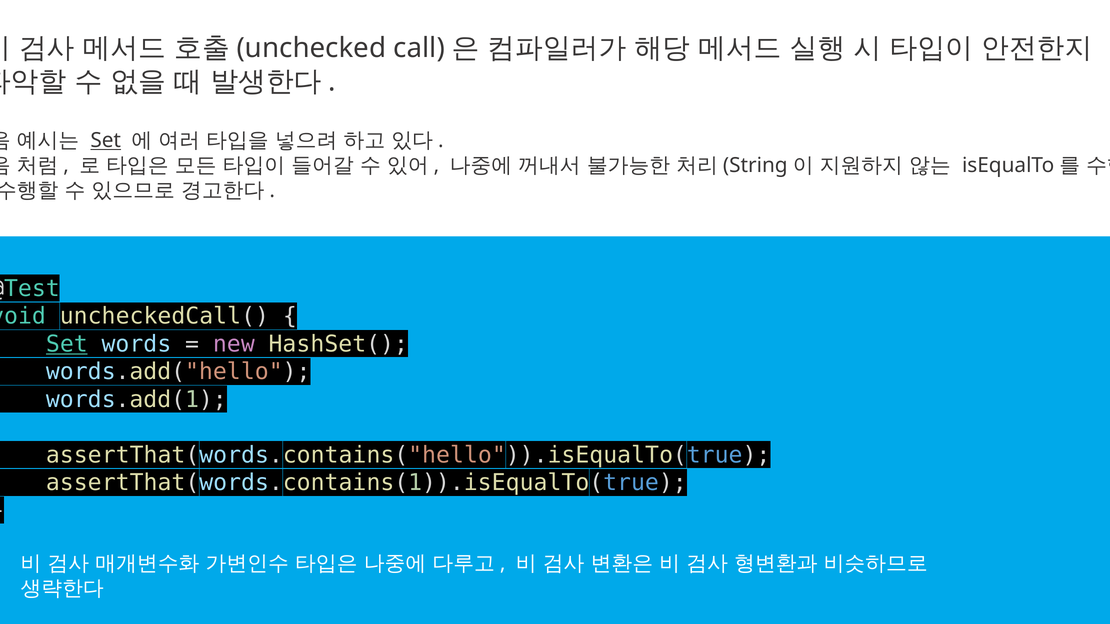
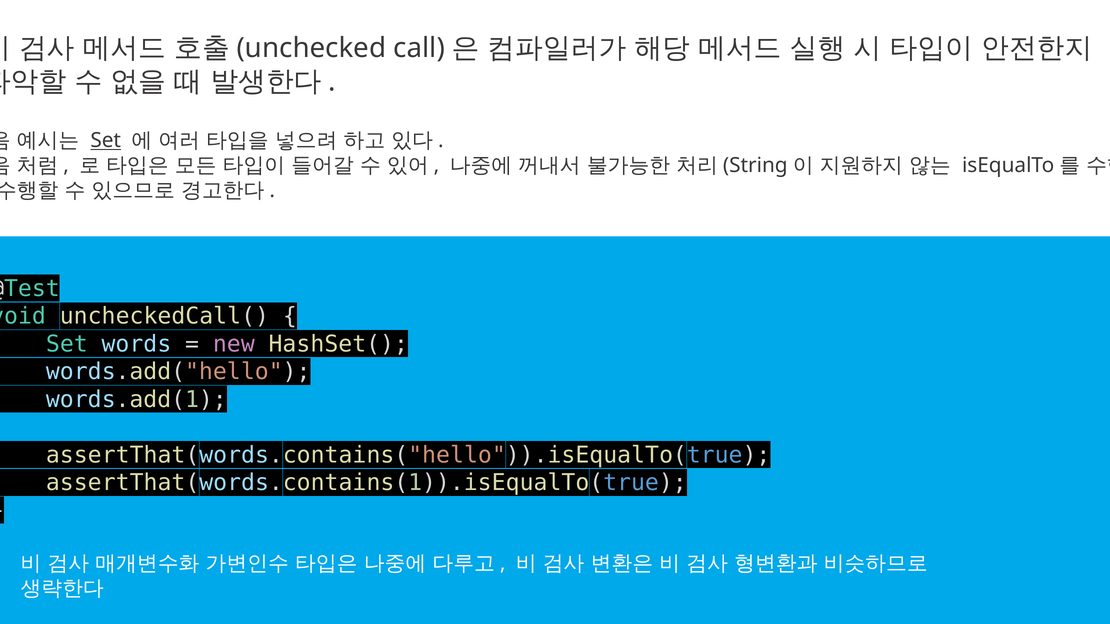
Set at (67, 344) underline: present -> none
